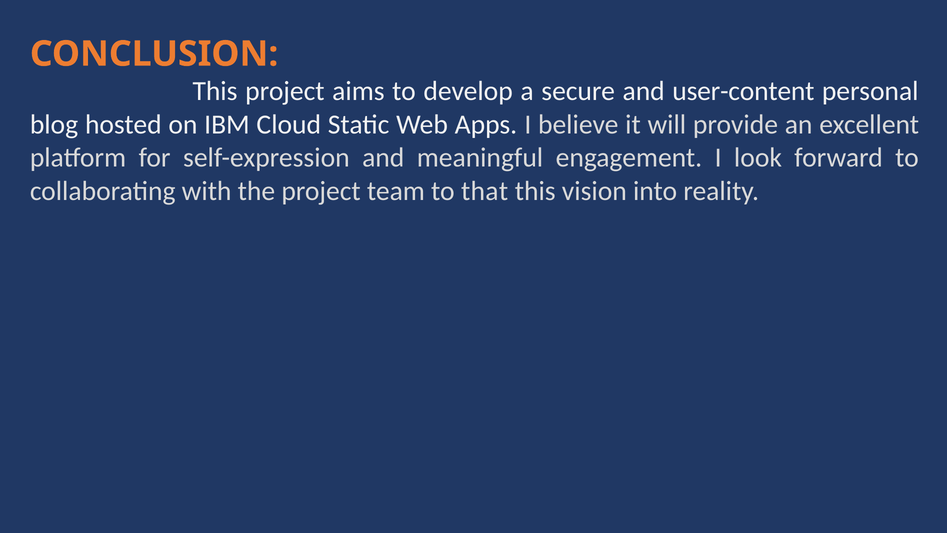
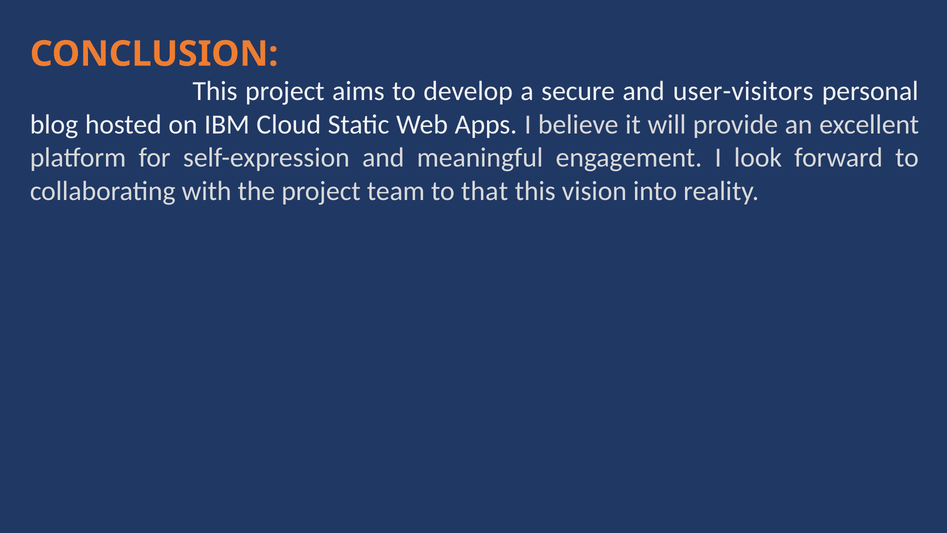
user-content: user-content -> user-visitors
